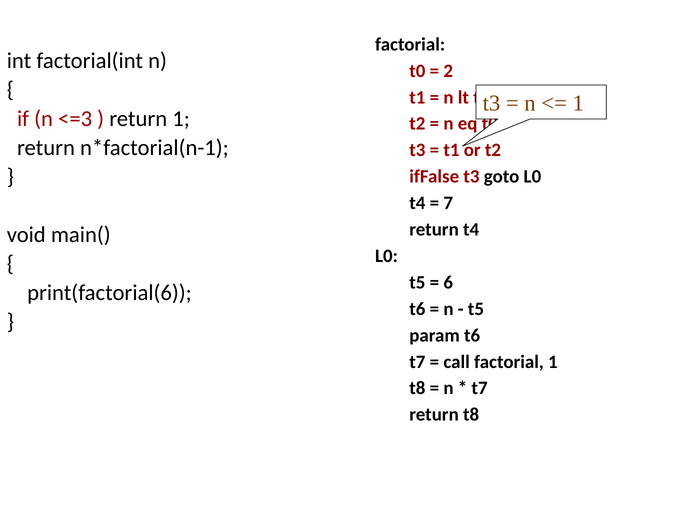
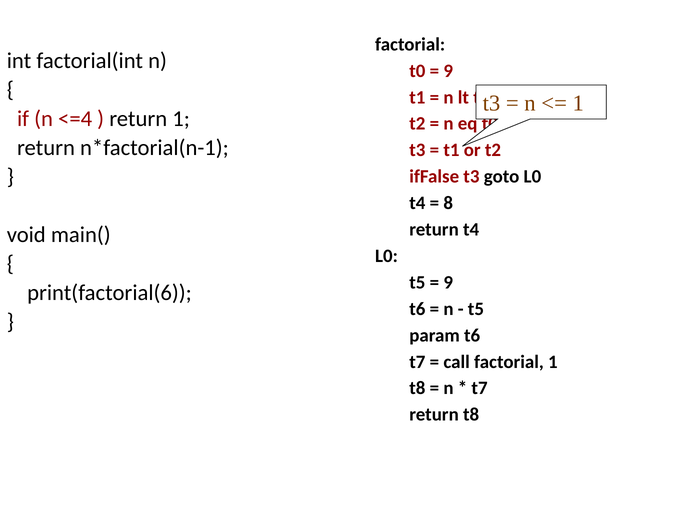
2 at (448, 71): 2 -> 9
<=3: <=3 -> <=4
7: 7 -> 8
6 at (448, 282): 6 -> 9
